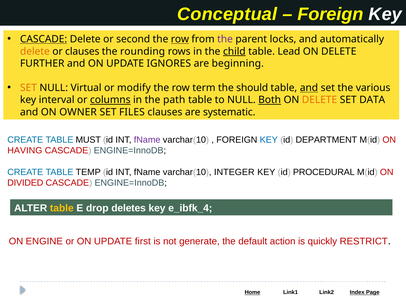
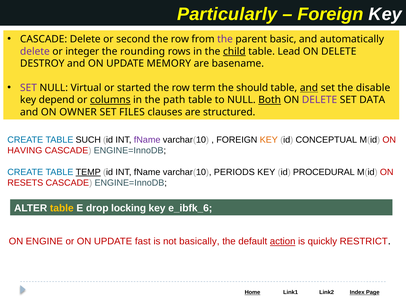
Conceptual: Conceptual -> Particularly
CASCADE at (44, 39) underline: present -> none
row at (180, 39) underline: present -> none
locks: locks -> basic
delete at (35, 51) colour: orange -> purple
or clauses: clauses -> integer
FURTHER: FURTHER -> DESTROY
IGNORES: IGNORES -> MEMORY
beginning: beginning -> basename
SET at (28, 88) colour: orange -> purple
modify: modify -> started
various: various -> disable
interval: interval -> depend
DELETE at (320, 100) colour: orange -> purple
systematic: systematic -> structured
MUST: MUST -> SUCH
KEY at (269, 140) colour: blue -> orange
DEPARTMENT: DEPARTMENT -> CONCEPTUAL
TEMP underline: none -> present
INTEGER: INTEGER -> PERIODS
DIVIDED: DIVIDED -> RESETS
deletes: deletes -> locking
e_ibfk_4: e_ibfk_4 -> e_ibfk_6
first: first -> fast
generate: generate -> basically
action underline: none -> present
